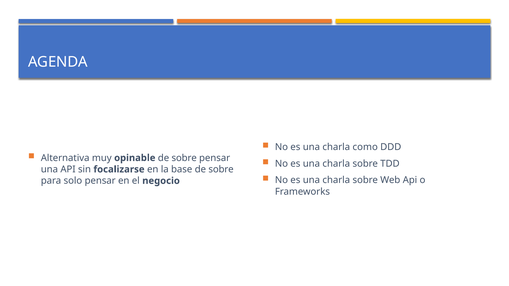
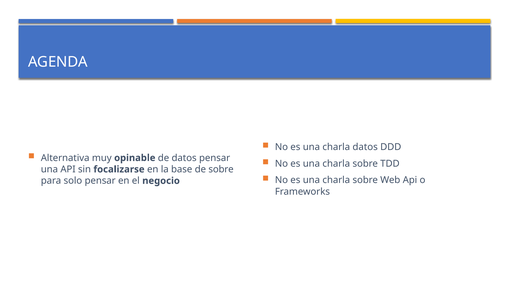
charla como: como -> datos
opinable de sobre: sobre -> datos
